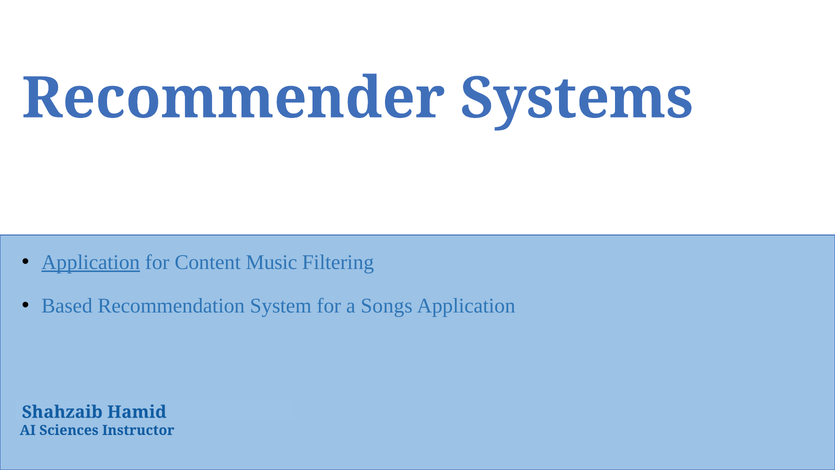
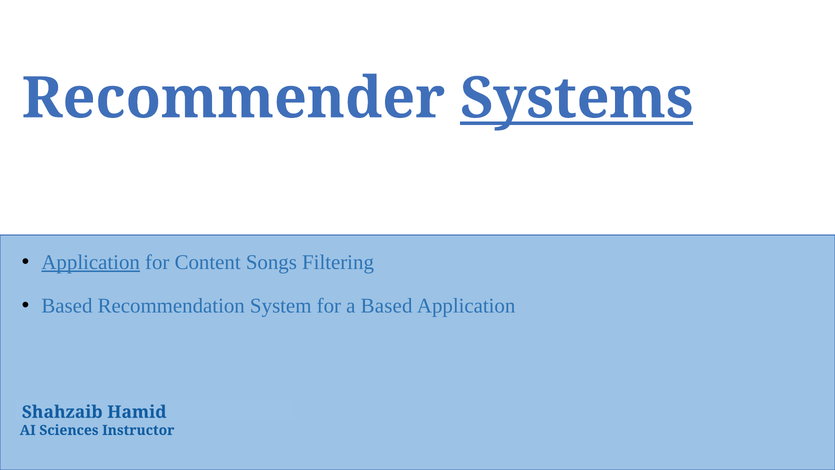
Systems underline: none -> present
Music: Music -> Songs
a Songs: Songs -> Based
